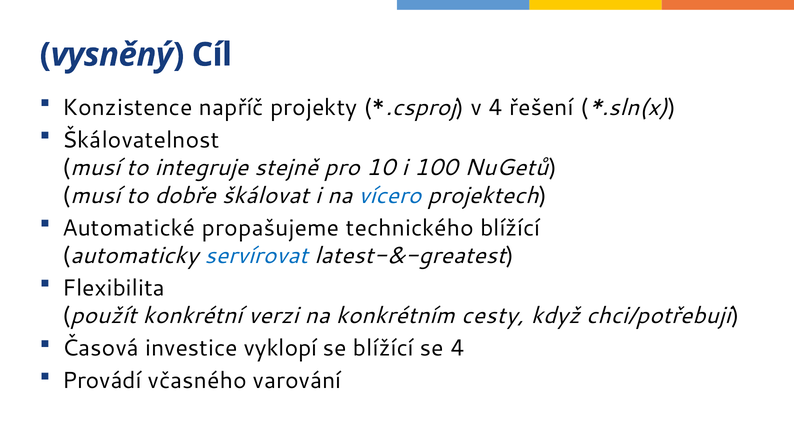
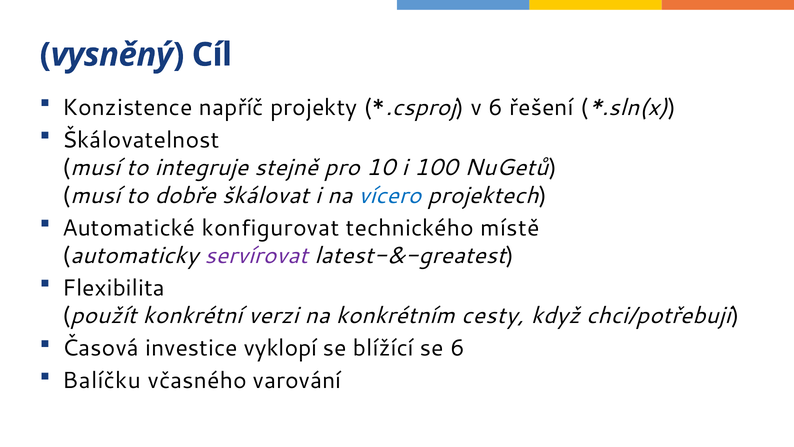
v 4: 4 -> 6
propašujeme: propašujeme -> konfigurovat
technického blížící: blížící -> místě
servírovat colour: blue -> purple
se 4: 4 -> 6
Provádí: Provádí -> Balíčku
